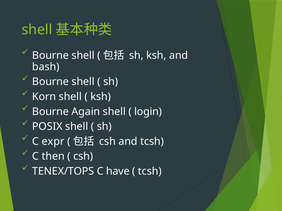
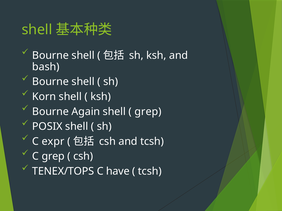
login at (148, 112): login -> grep
C then: then -> grep
